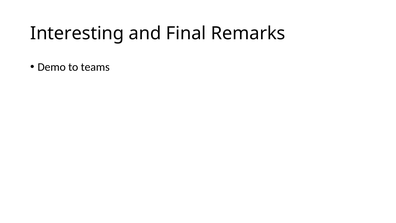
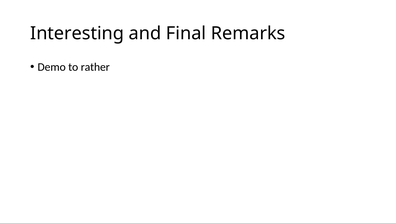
teams: teams -> rather
